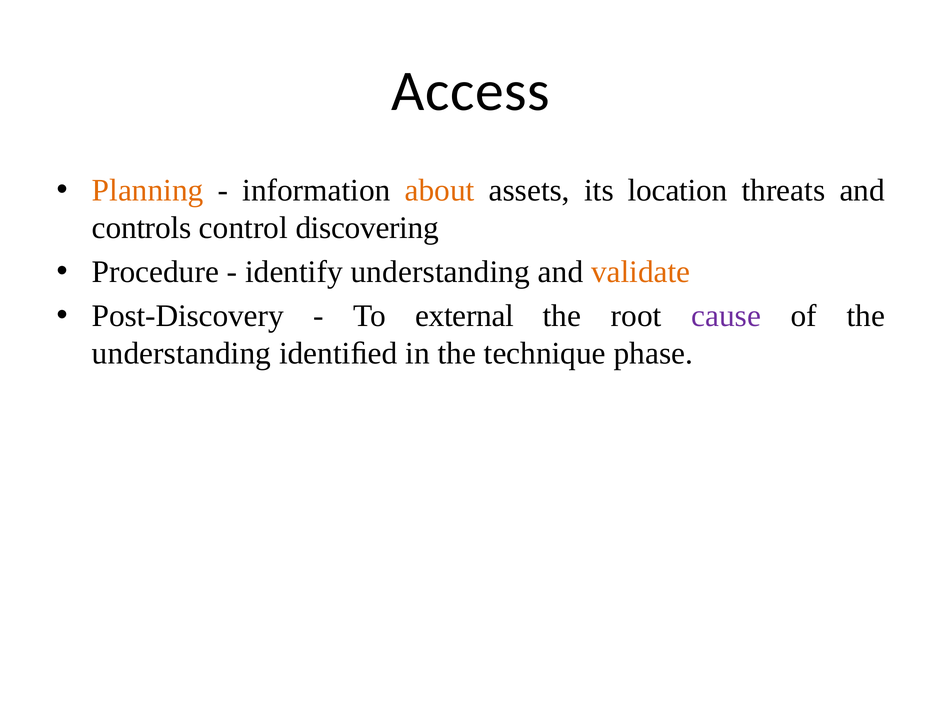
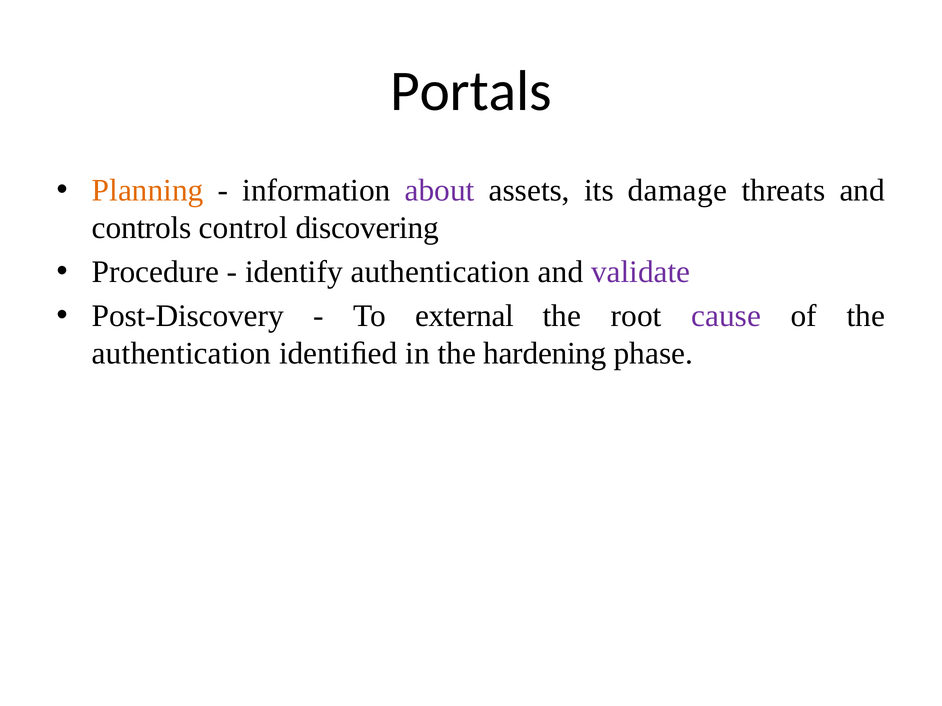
Access: Access -> Portals
about colour: orange -> purple
location: location -> damage
identify understanding: understanding -> authentication
validate colour: orange -> purple
understanding at (182, 354): understanding -> authentication
technique: technique -> hardening
